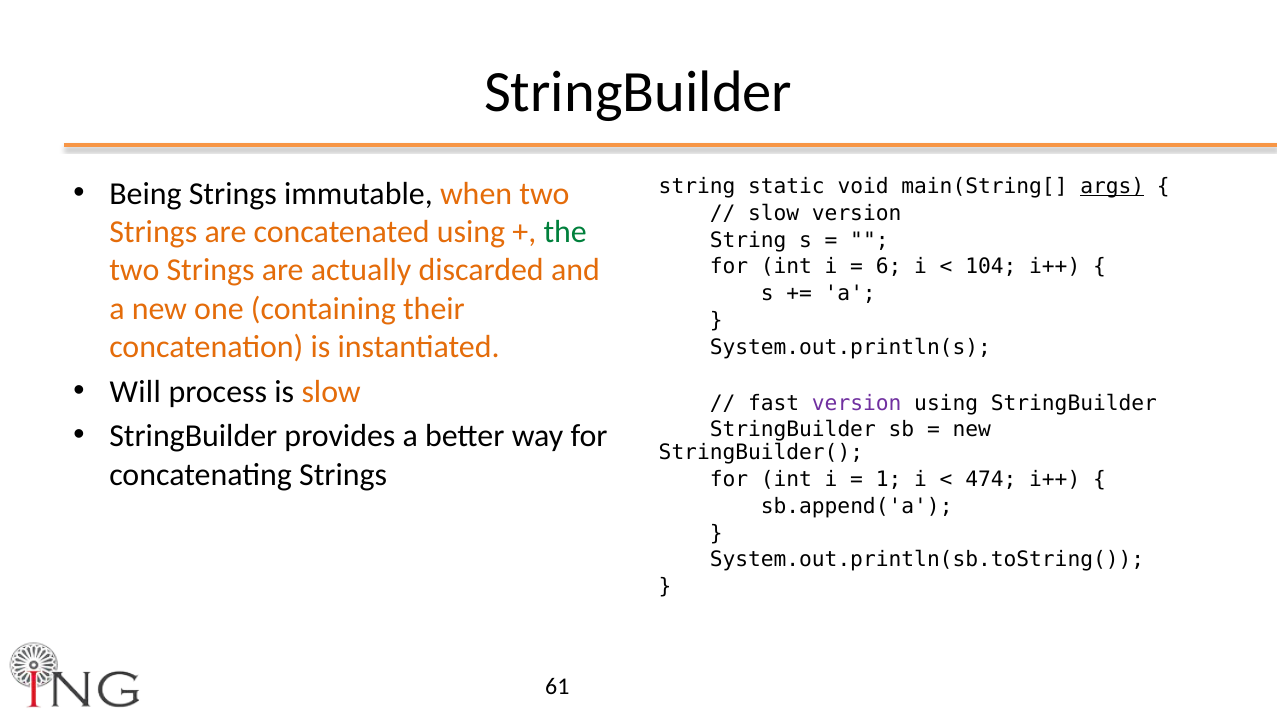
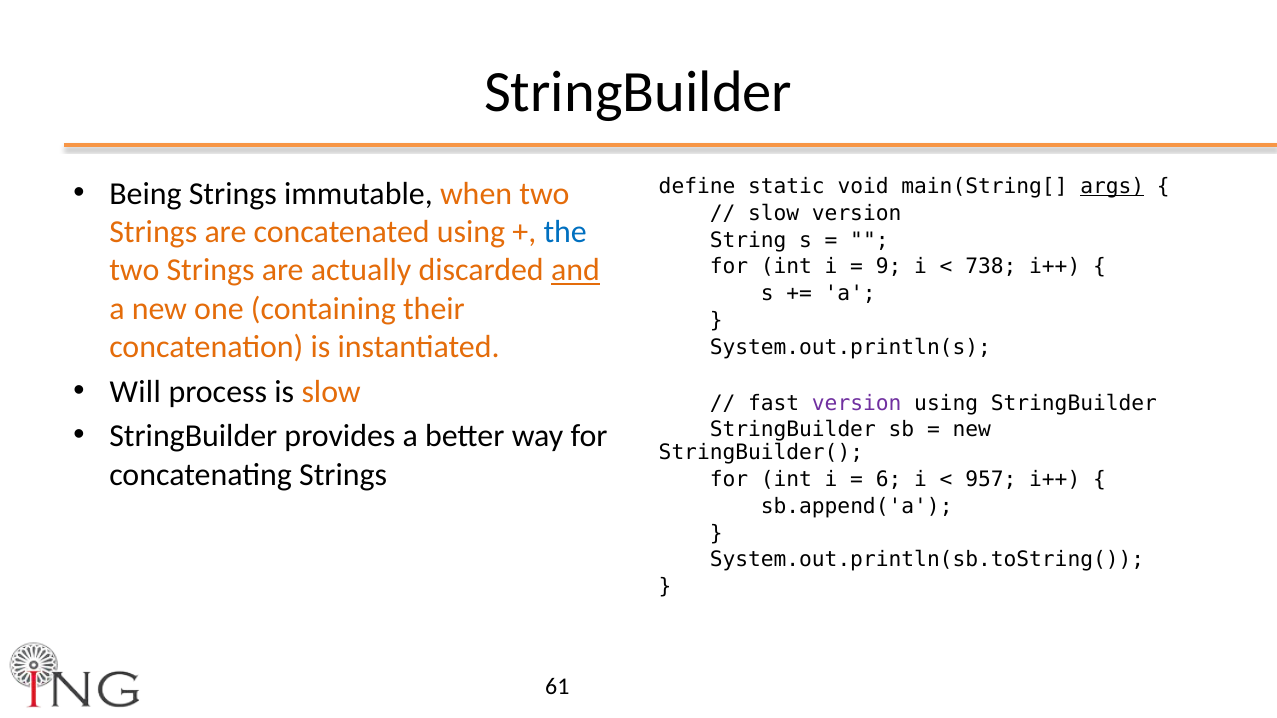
string at (697, 187): string -> define
the colour: green -> blue
and underline: none -> present
6: 6 -> 9
104: 104 -> 738
1: 1 -> 6
474: 474 -> 957
